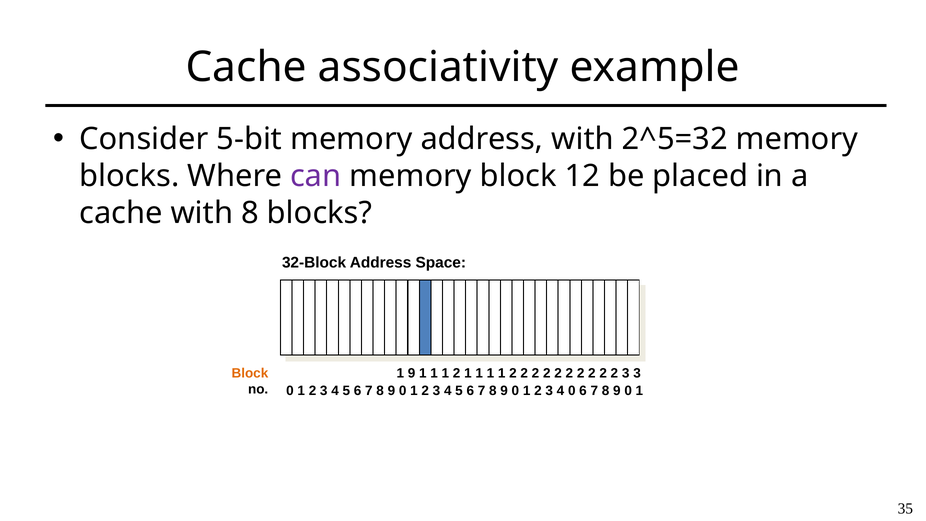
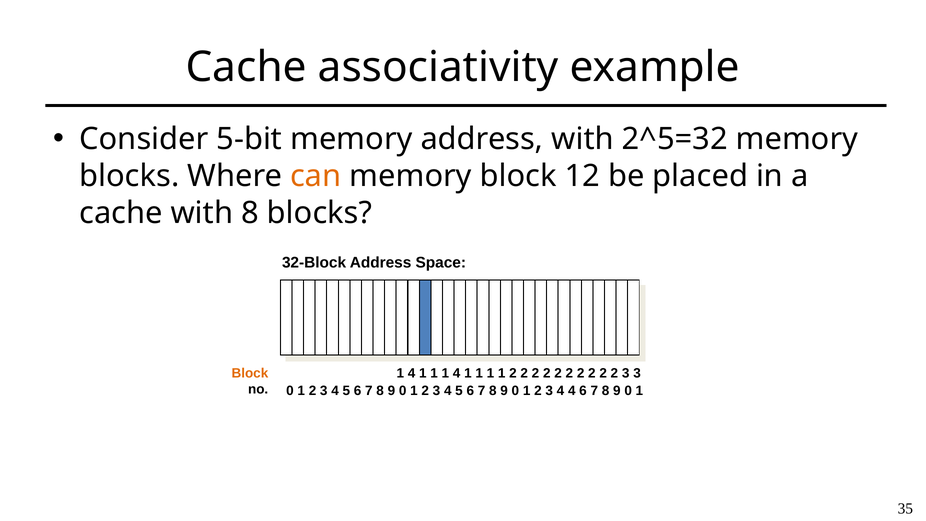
can colour: purple -> orange
9 at (412, 373): 9 -> 4
2 at (457, 373): 2 -> 4
4 0: 0 -> 4
